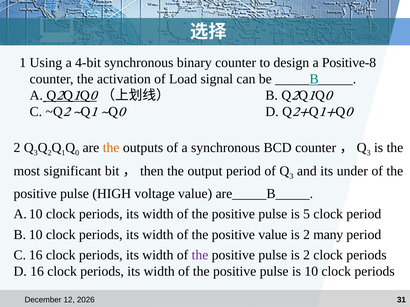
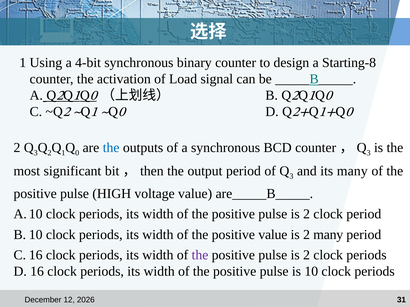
Positive-8: Positive-8 -> Starting-8
the at (111, 148) colour: orange -> blue
its under: under -> many
5 at (307, 214): 5 -> 2
